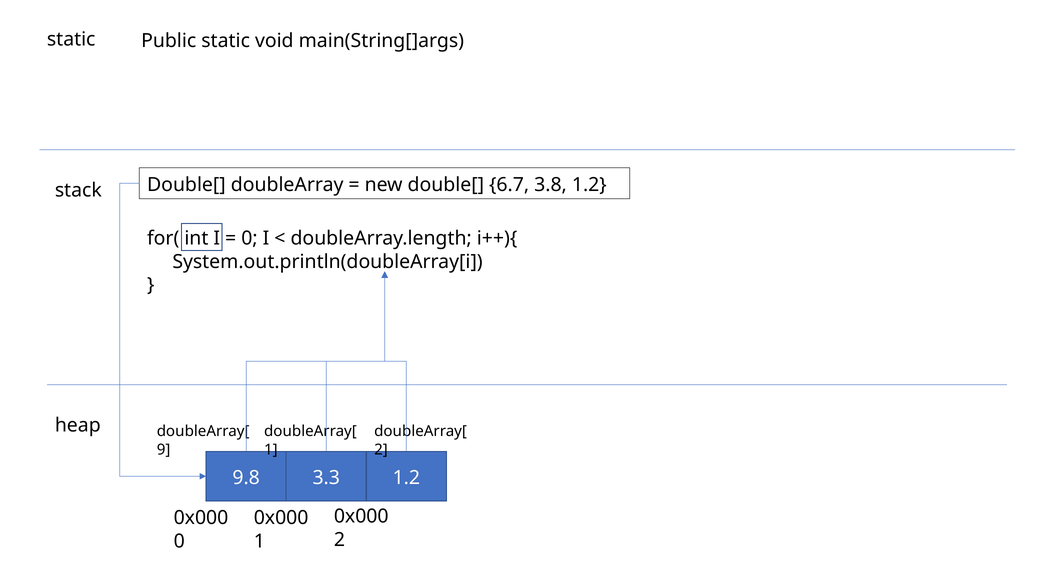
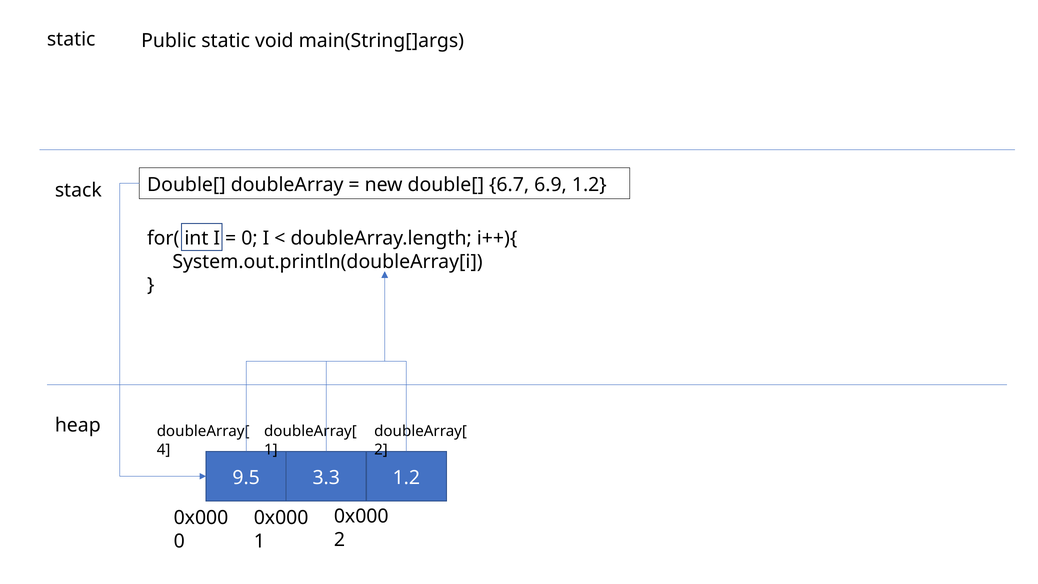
3.8: 3.8 -> 6.9
9: 9 -> 4
9.8: 9.8 -> 9.5
